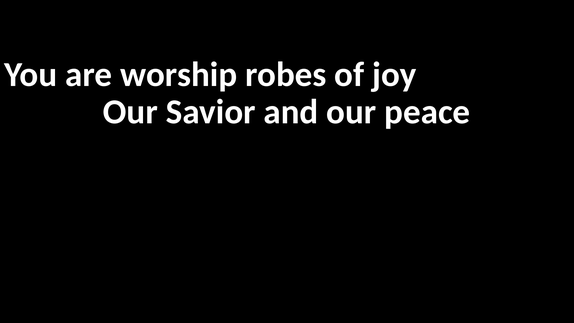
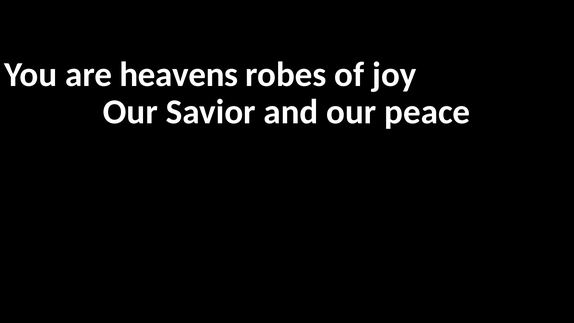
worship: worship -> heavens
